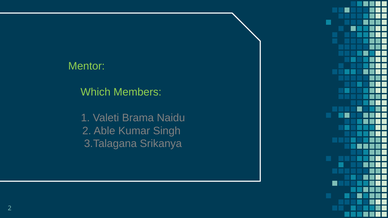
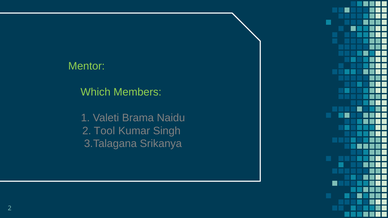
Able: Able -> Tool
